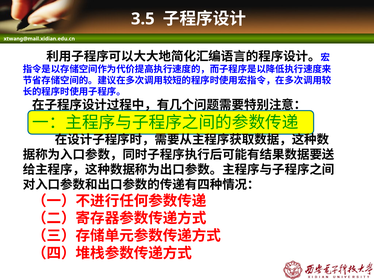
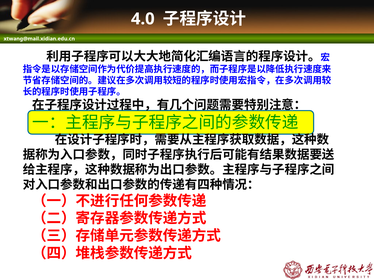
3.5: 3.5 -> 4.0
